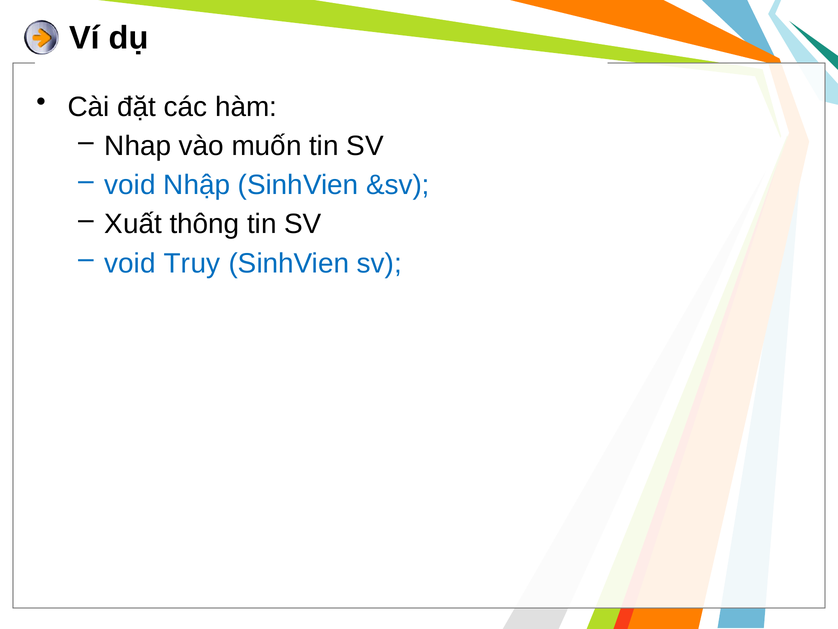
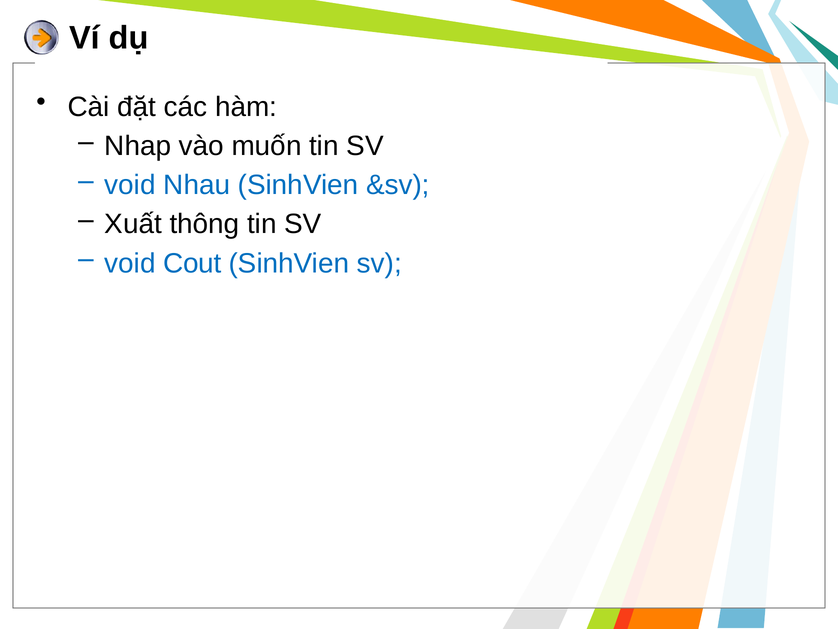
Nhập: Nhập -> Nhau
Truy: Truy -> Cout
